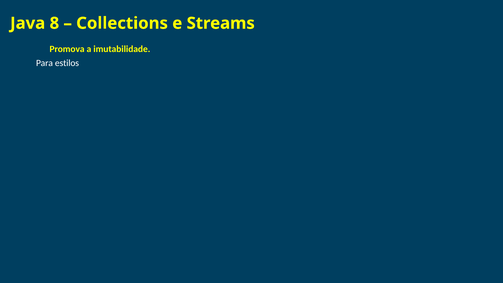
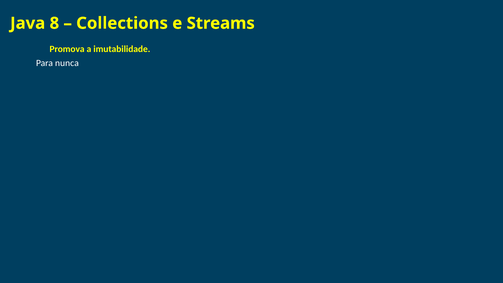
estilos: estilos -> nunca
